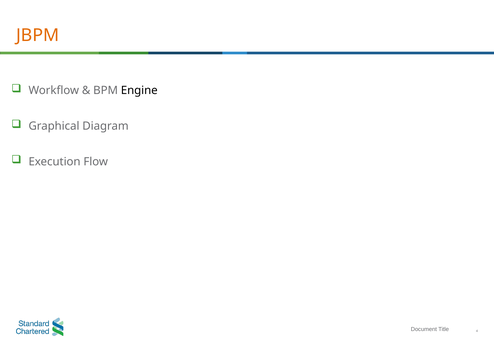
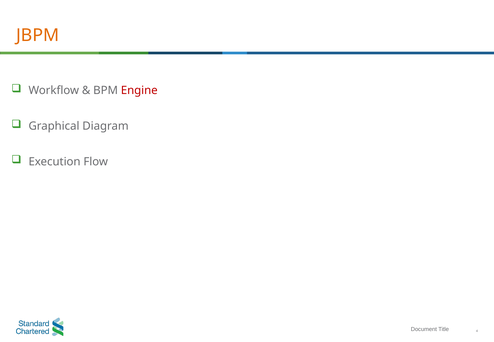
Engine colour: black -> red
